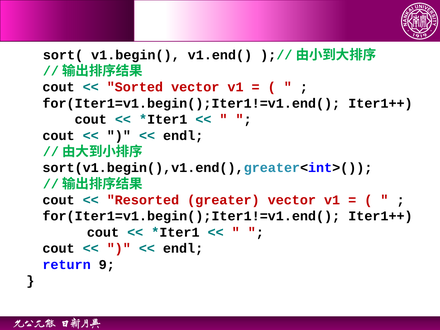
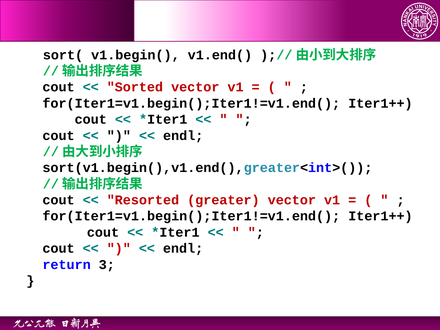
9: 9 -> 3
